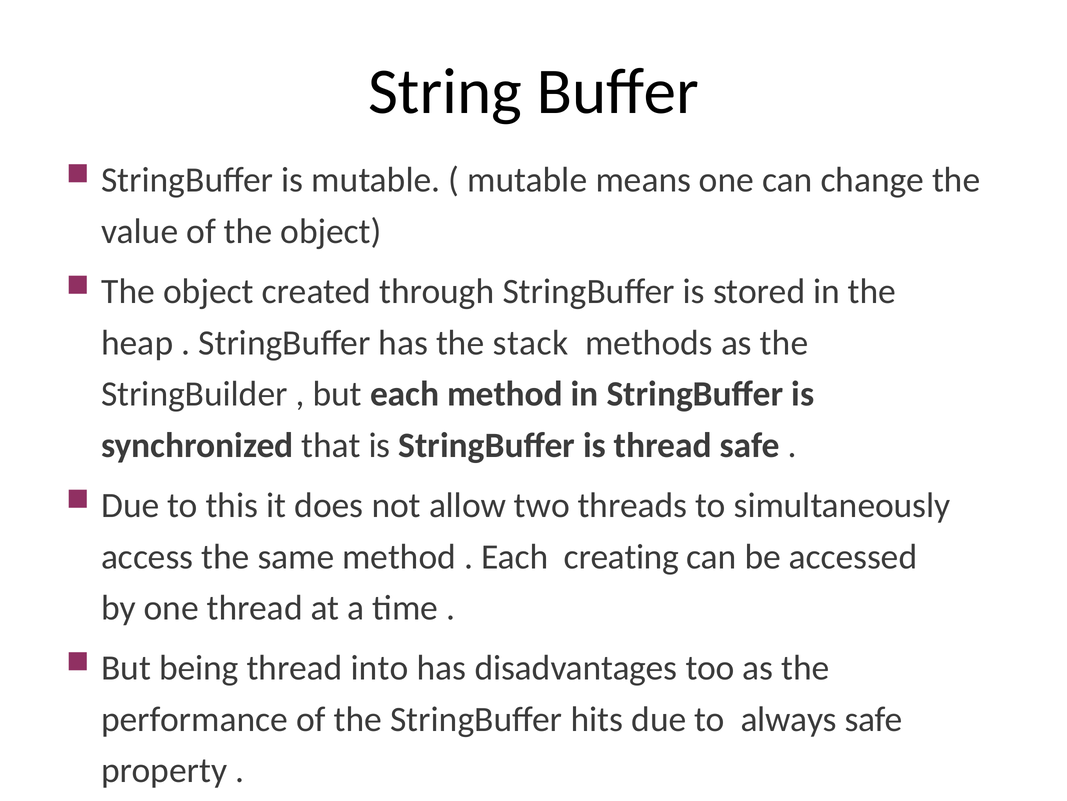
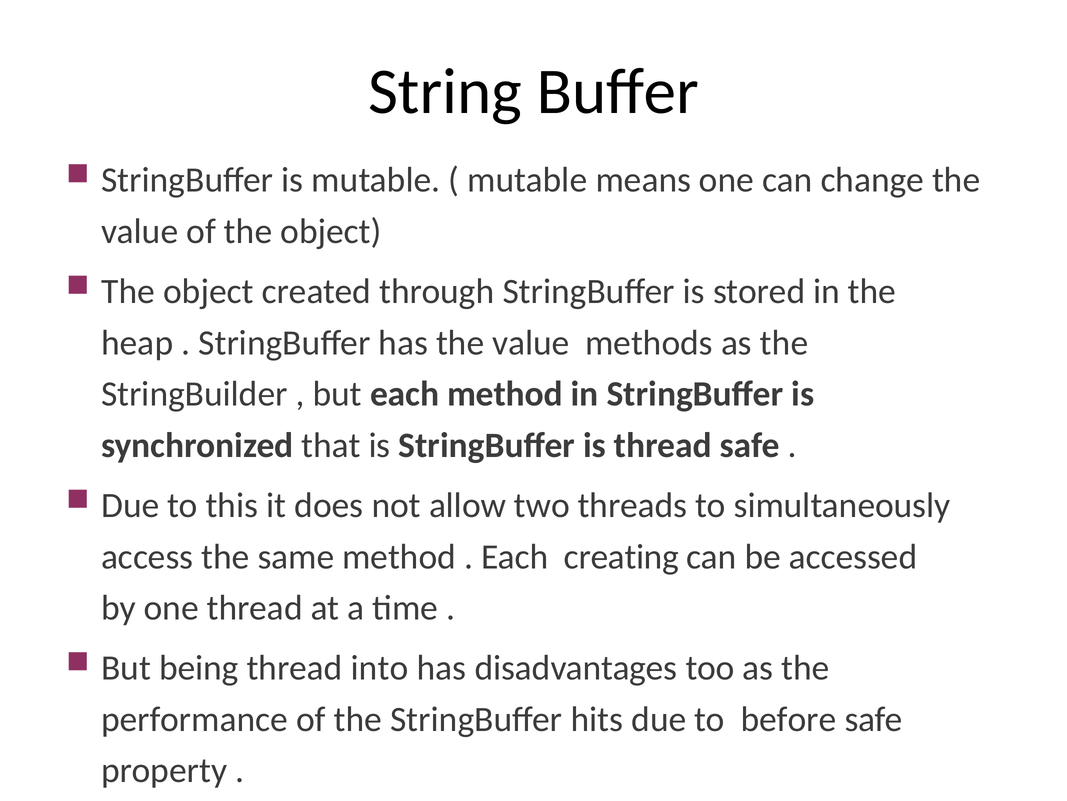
has the stack: stack -> value
always: always -> before
